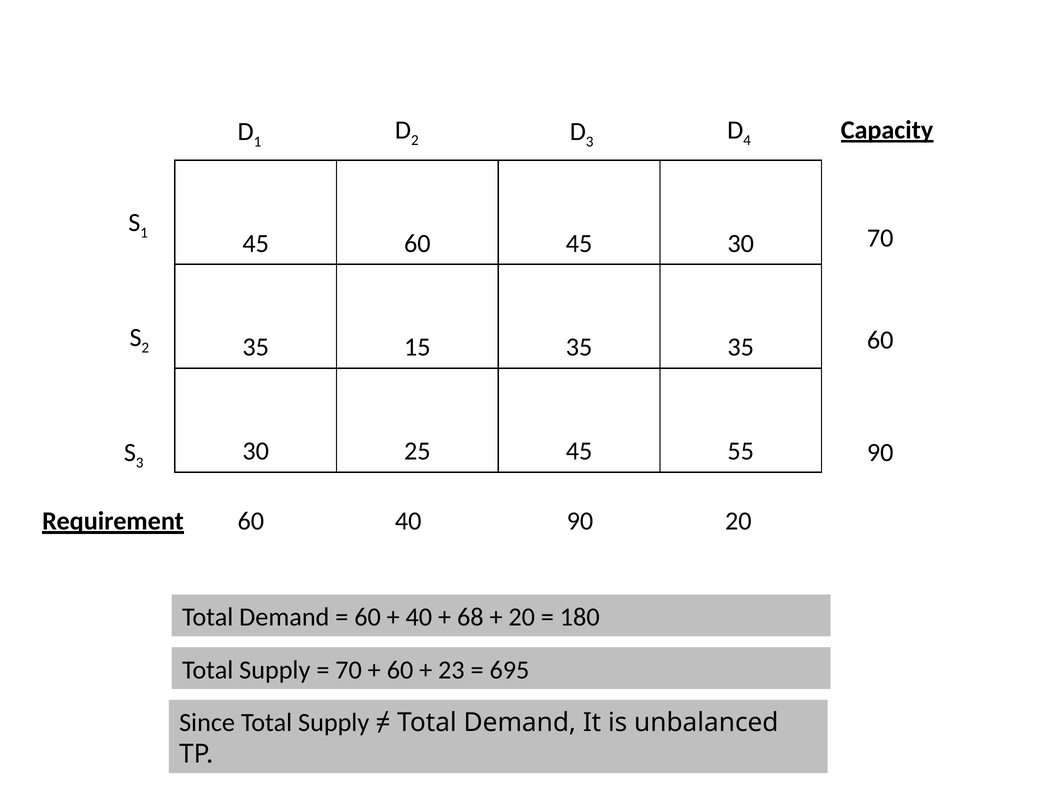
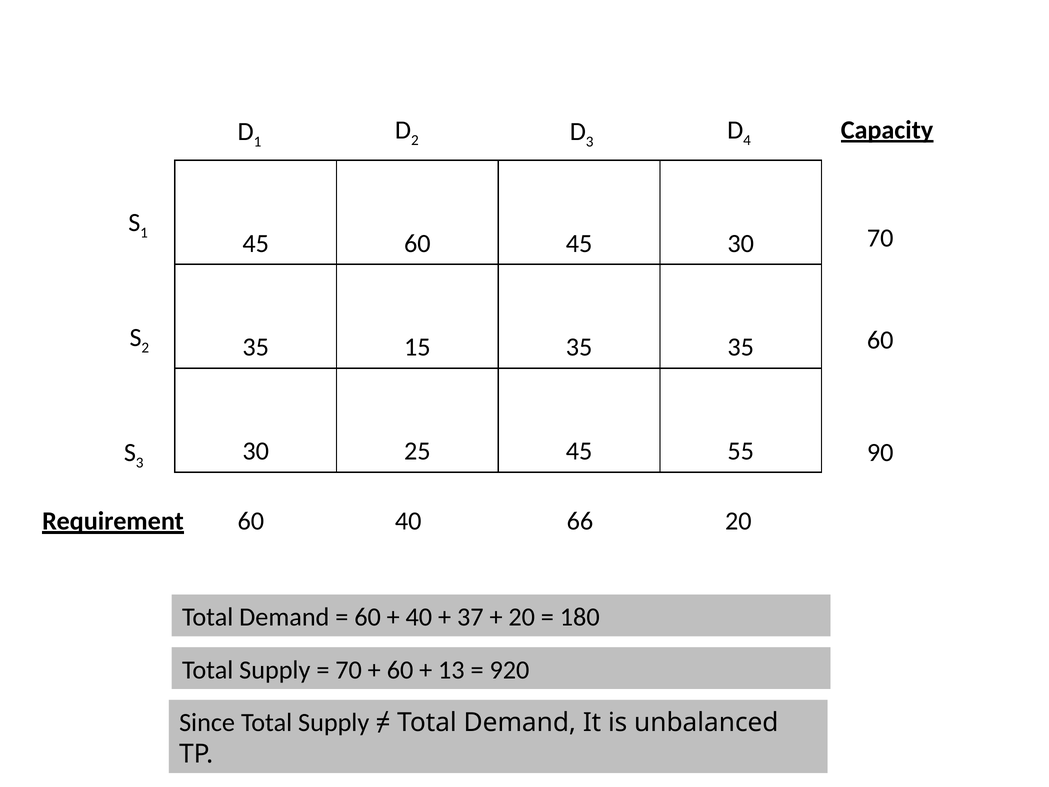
40 90: 90 -> 66
68: 68 -> 37
23: 23 -> 13
695: 695 -> 920
